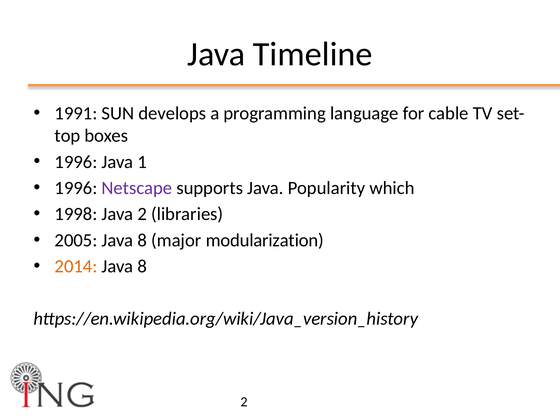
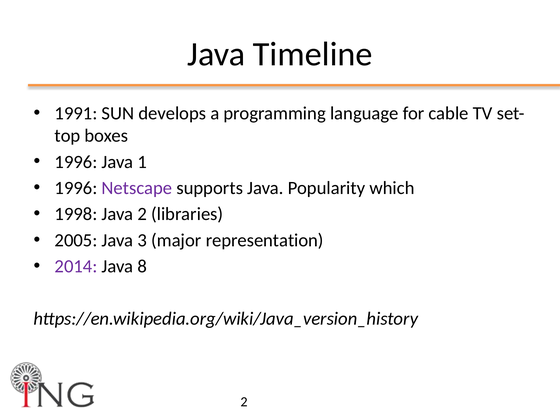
2005 Java 8: 8 -> 3
modularization: modularization -> representation
2014 colour: orange -> purple
